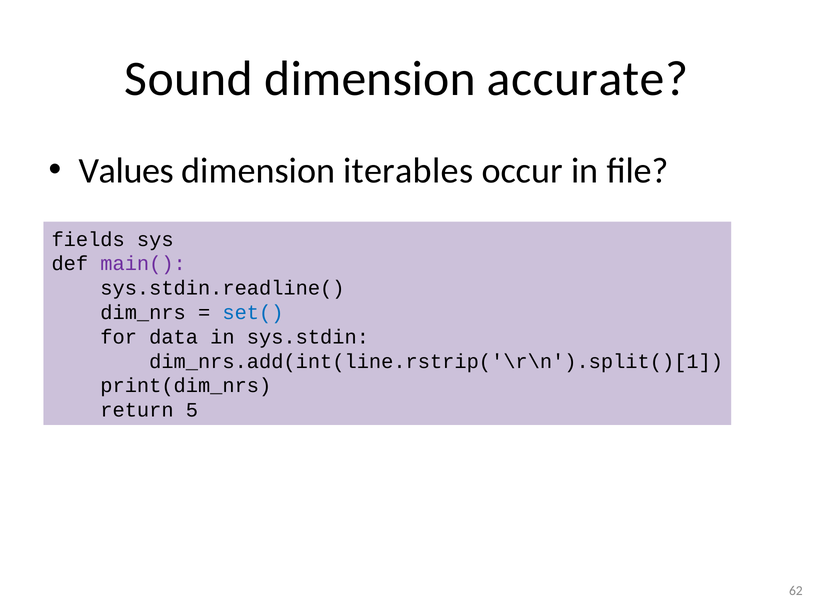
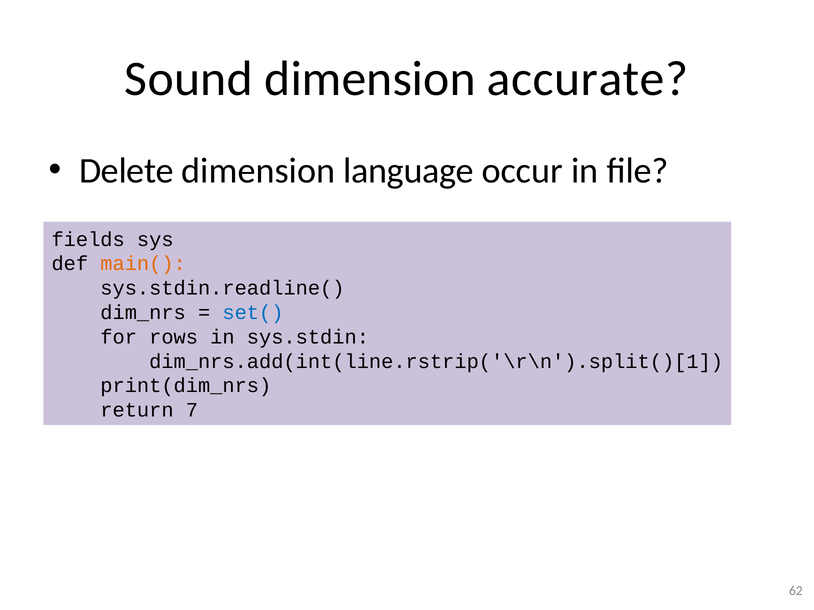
Values: Values -> Delete
iterables: iterables -> language
main( colour: purple -> orange
data: data -> rows
5: 5 -> 7
